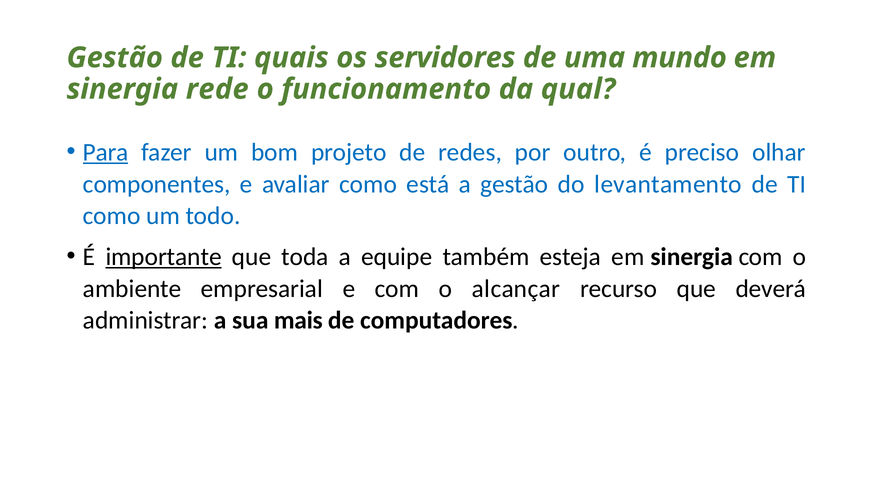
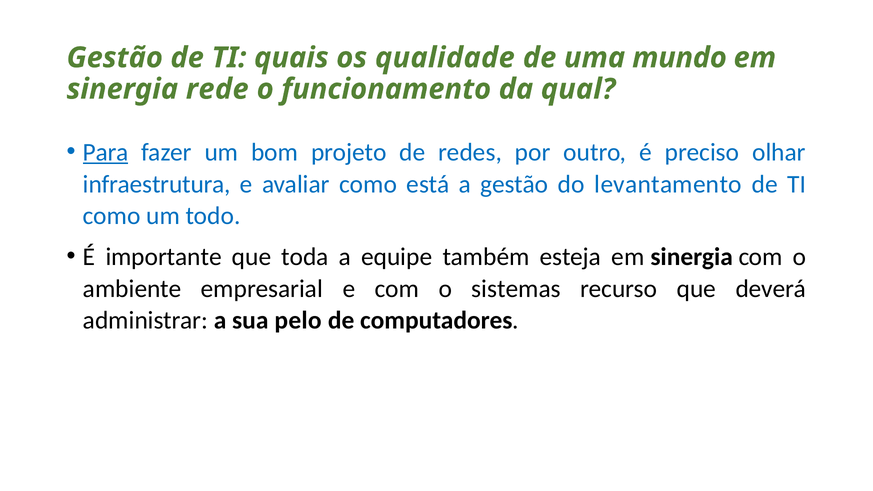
servidores: servidores -> qualidade
componentes: componentes -> infraestrutura
importante underline: present -> none
alcançar: alcançar -> sistemas
mais: mais -> pelo
